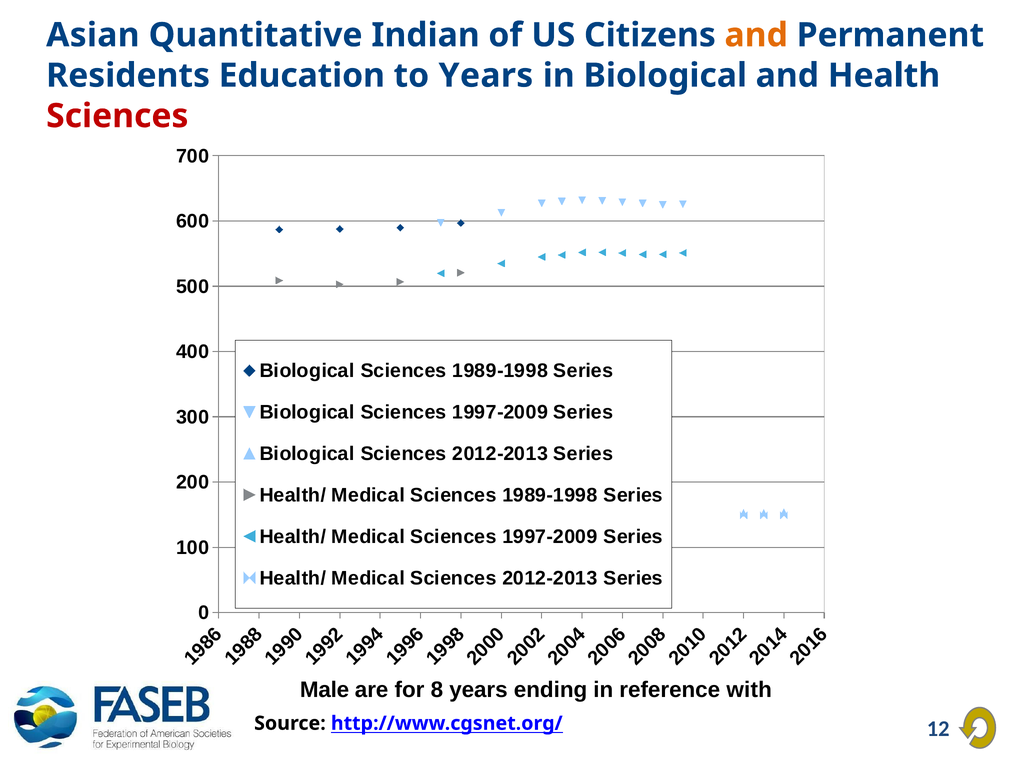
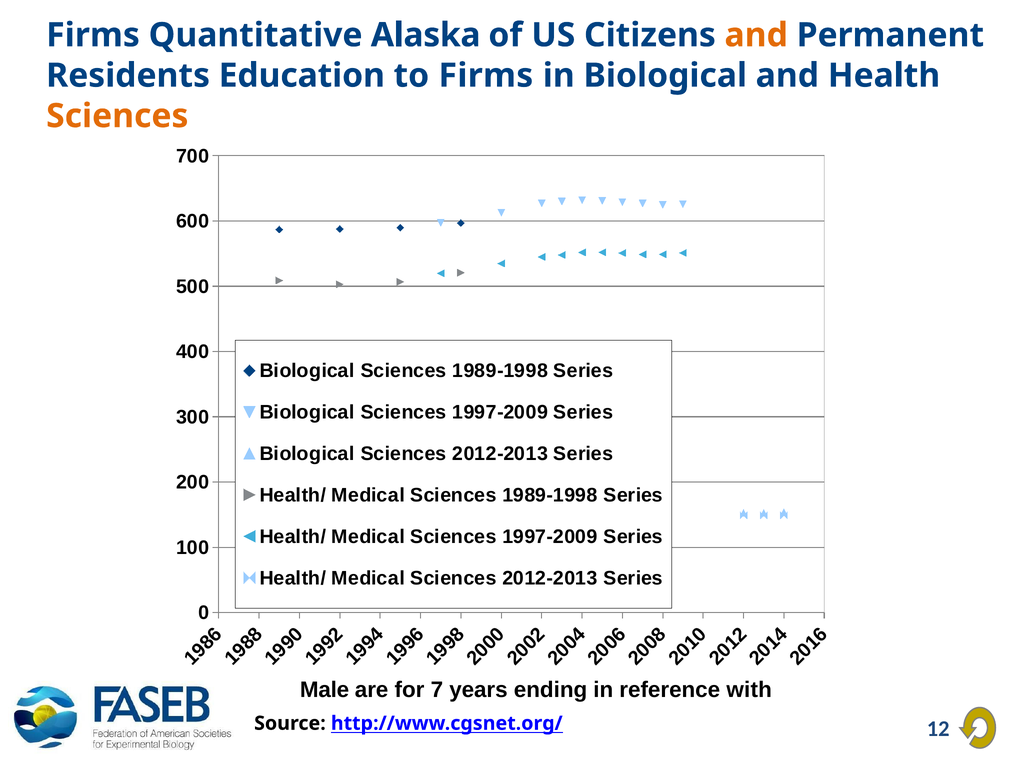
Asian at (93, 35): Asian -> Firms
Indian: Indian -> Alaska
to Years: Years -> Firms
Sciences at (117, 116) colour: red -> orange
for 8: 8 -> 7
